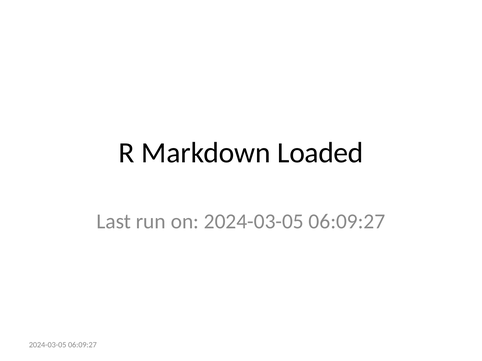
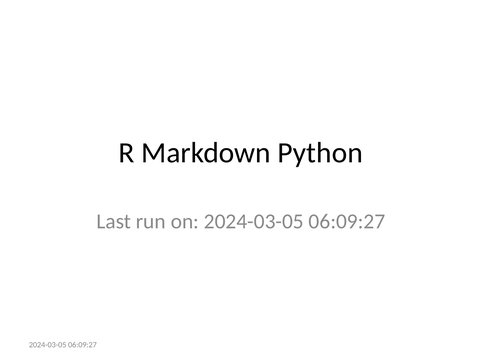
Loaded: Loaded -> Python
